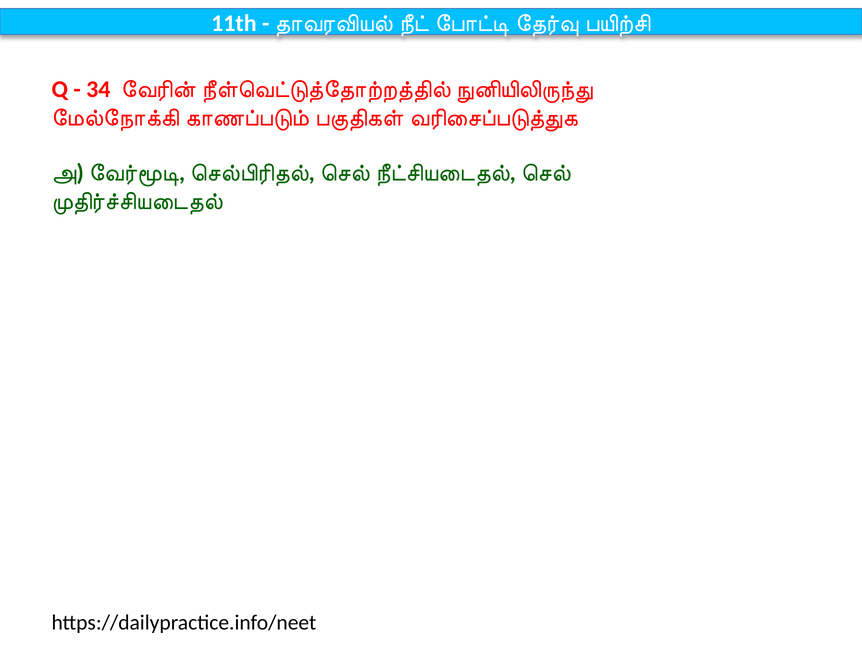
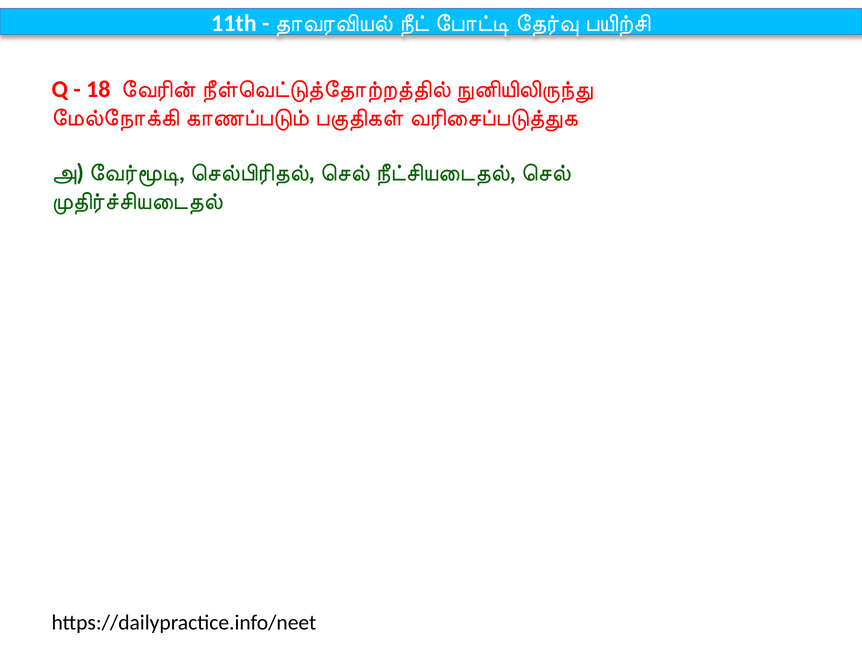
34: 34 -> 18
